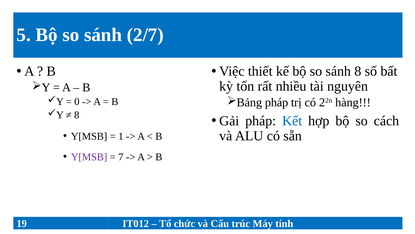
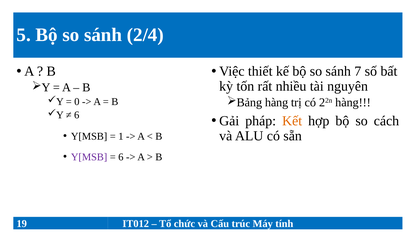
2/7: 2/7 -> 2/4
sánh 8: 8 -> 7
pháp at (277, 102): pháp -> hàng
8 at (77, 115): 8 -> 6
Kết colour: blue -> orange
7 at (121, 157): 7 -> 6
